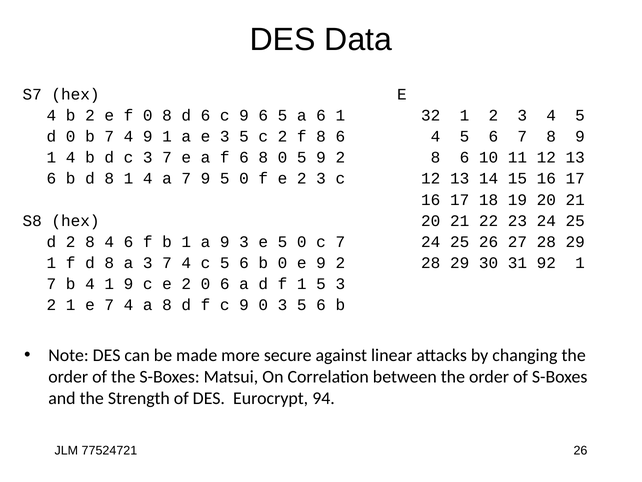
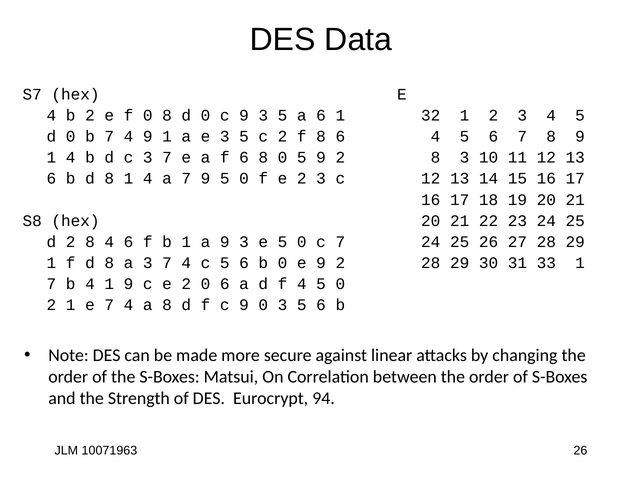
8 d 6: 6 -> 0
c 9 6: 6 -> 3
6 at (464, 157): 6 -> 3
92: 92 -> 33
f 1: 1 -> 4
3 at (340, 284): 3 -> 0
77524721: 77524721 -> 10071963
